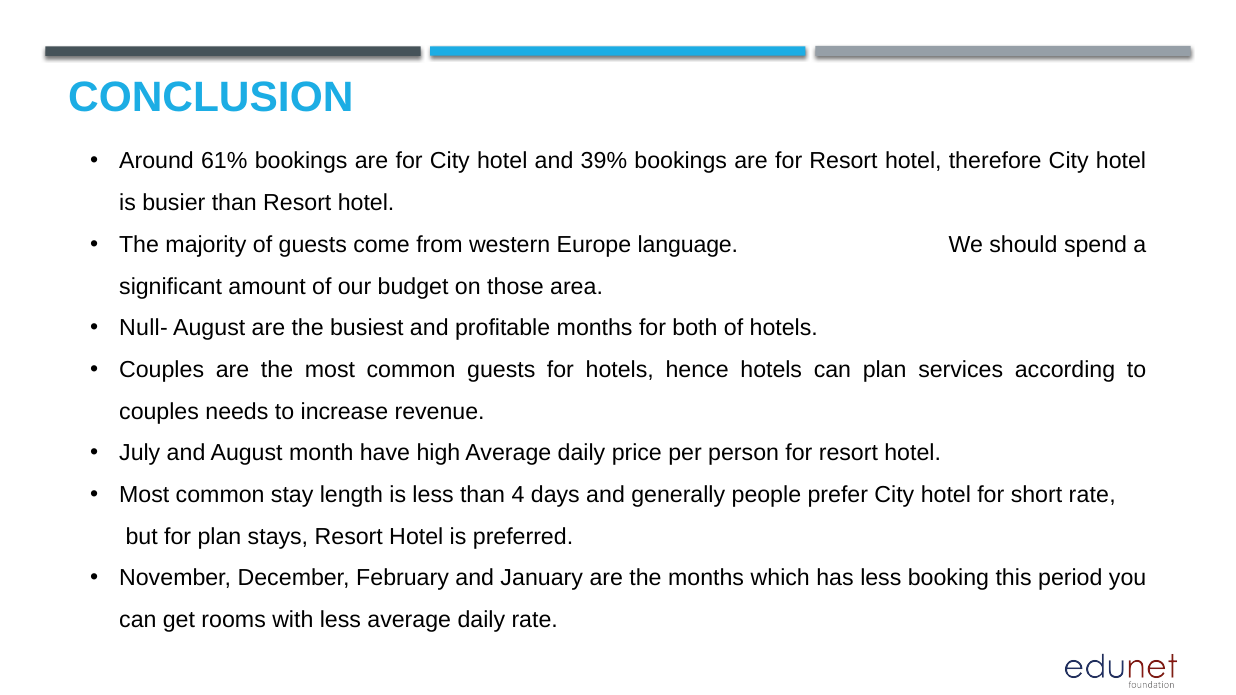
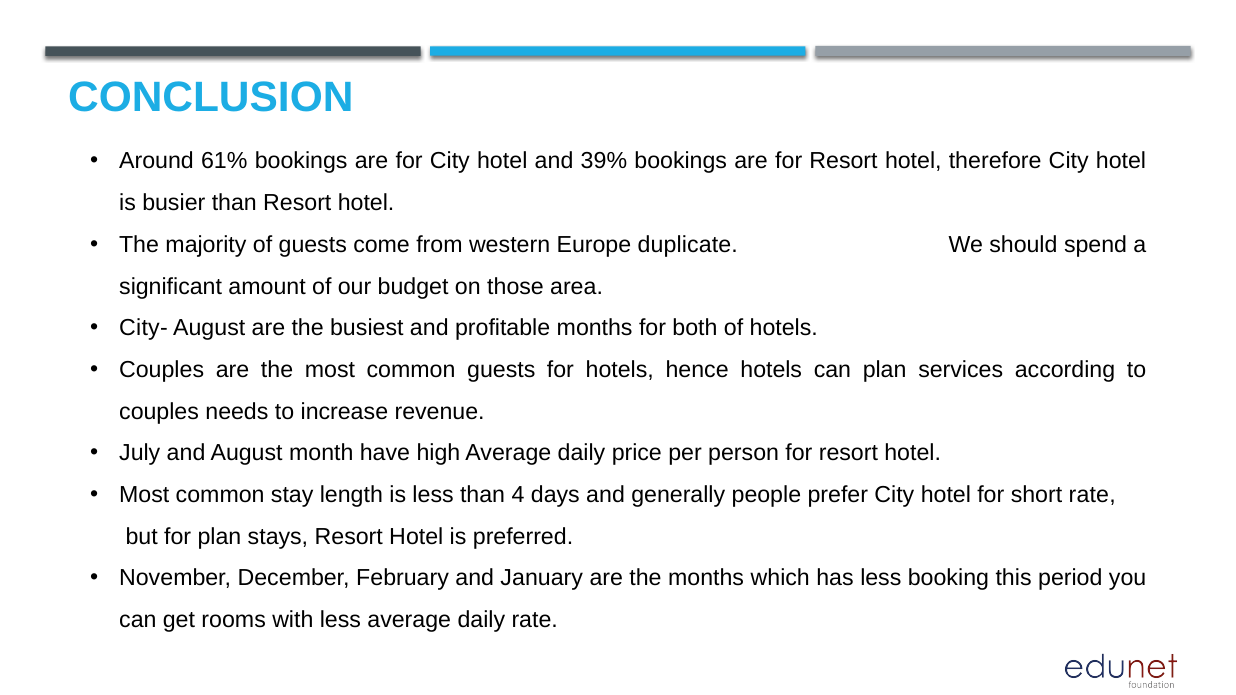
language: language -> duplicate
Null-: Null- -> City-
